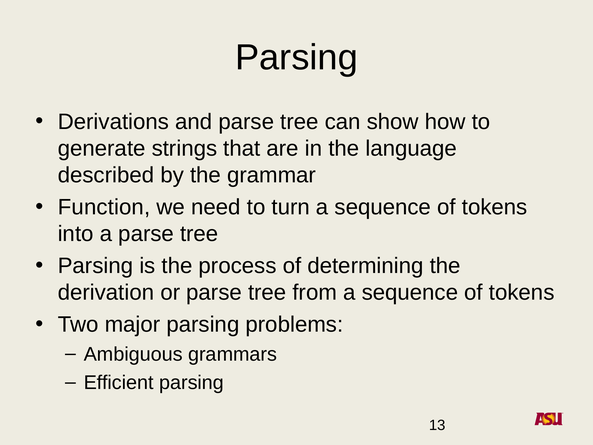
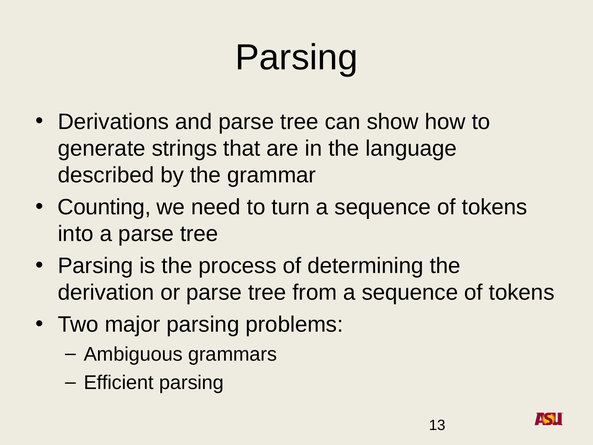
Function: Function -> Counting
